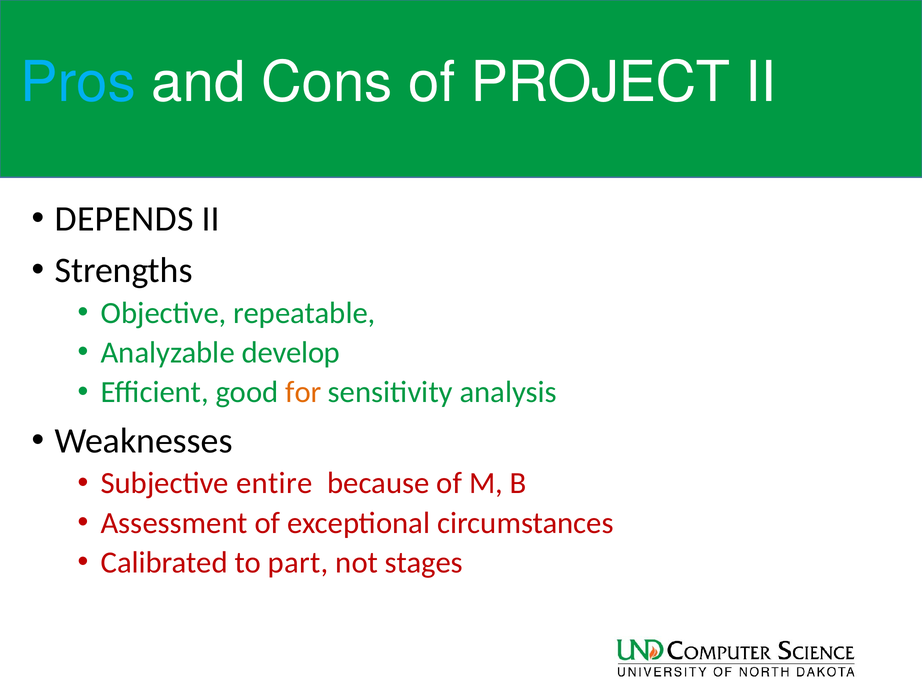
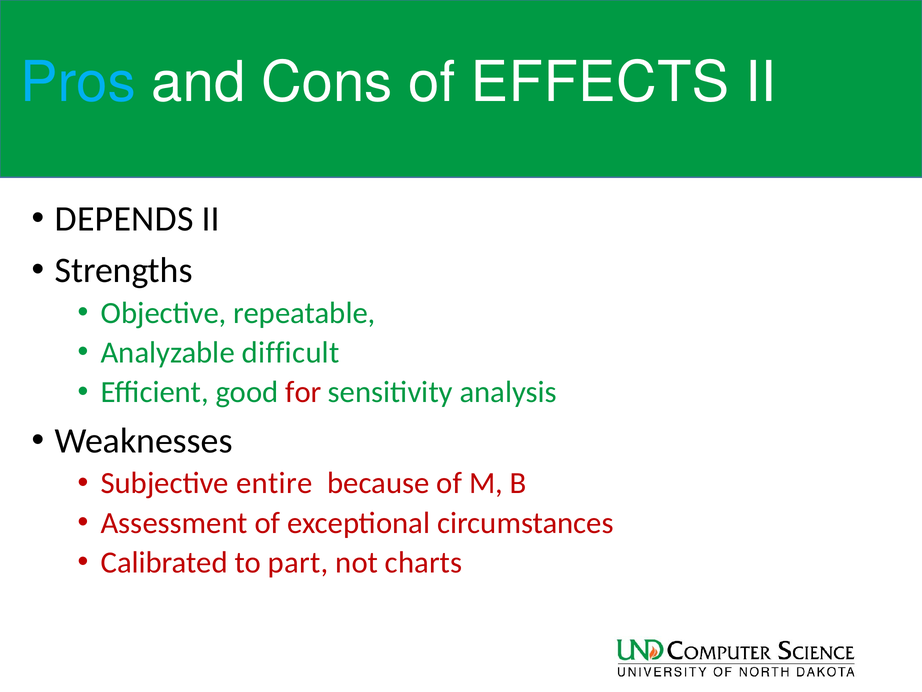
PROJECT: PROJECT -> EFFECTS
develop: develop -> difficult
for colour: orange -> red
stages: stages -> charts
